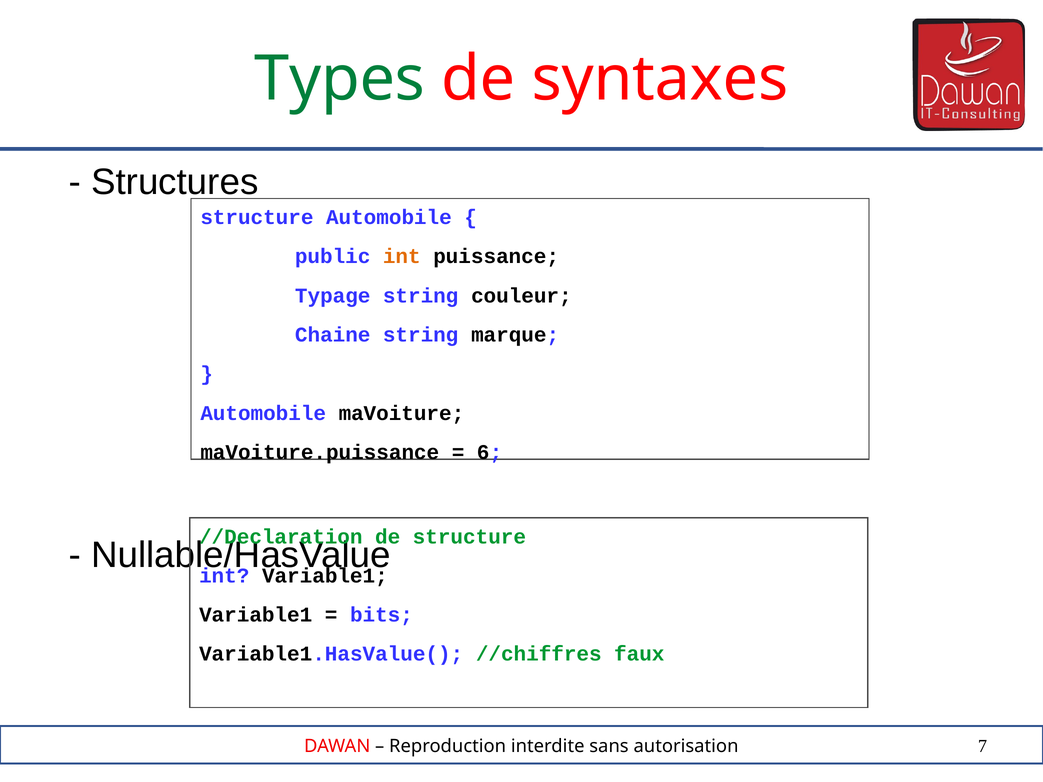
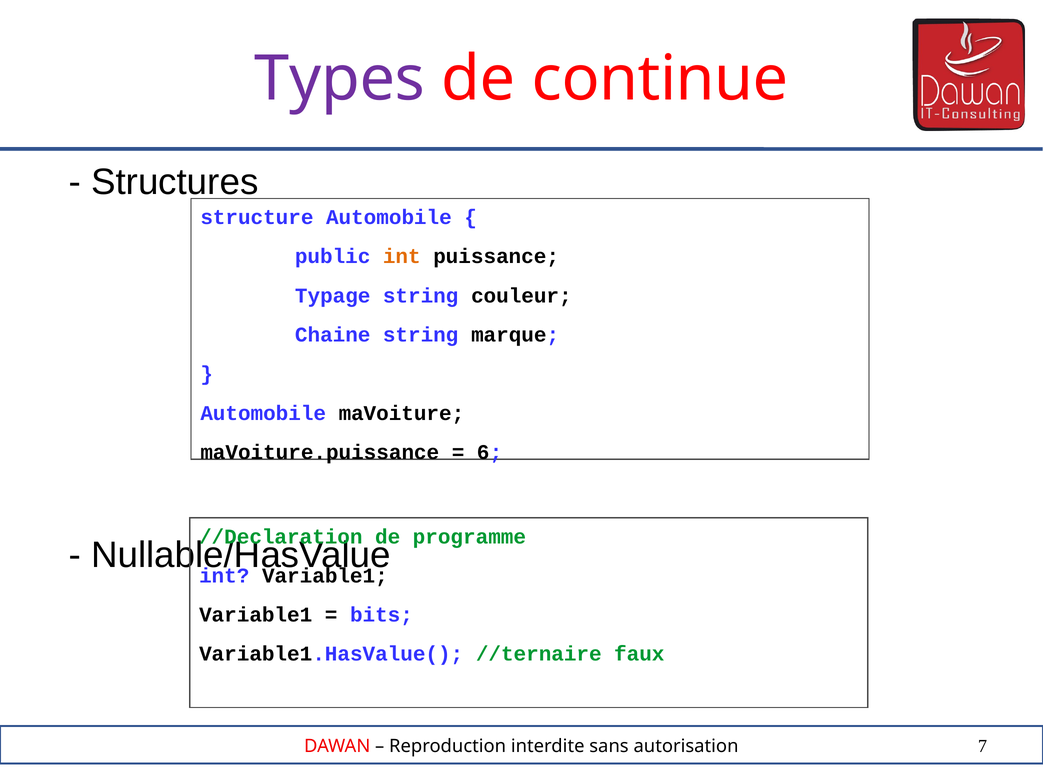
Types colour: green -> purple
syntaxes: syntaxes -> continue
de structure: structure -> programme
//chiffres: //chiffres -> //ternaire
